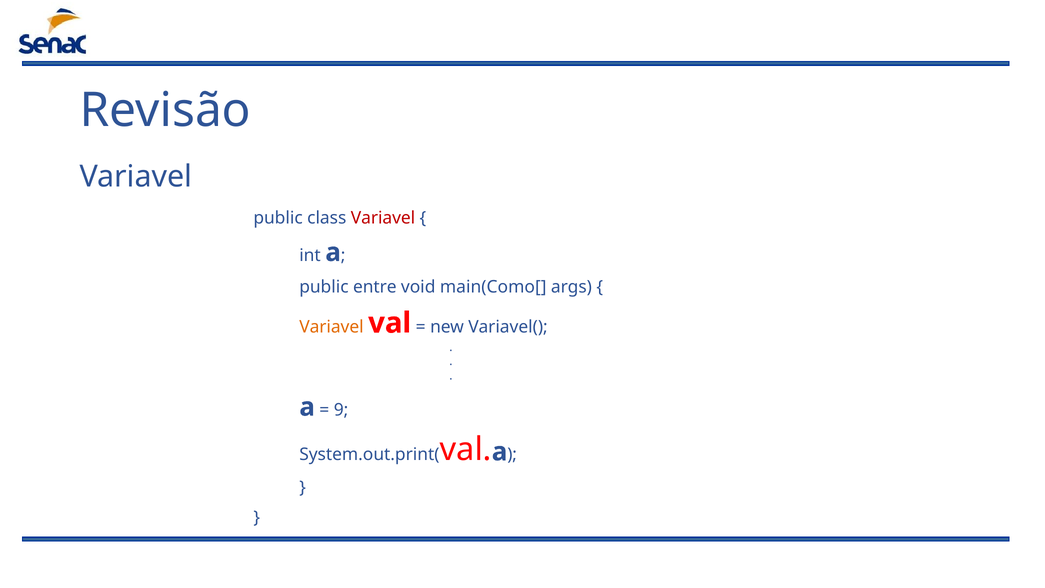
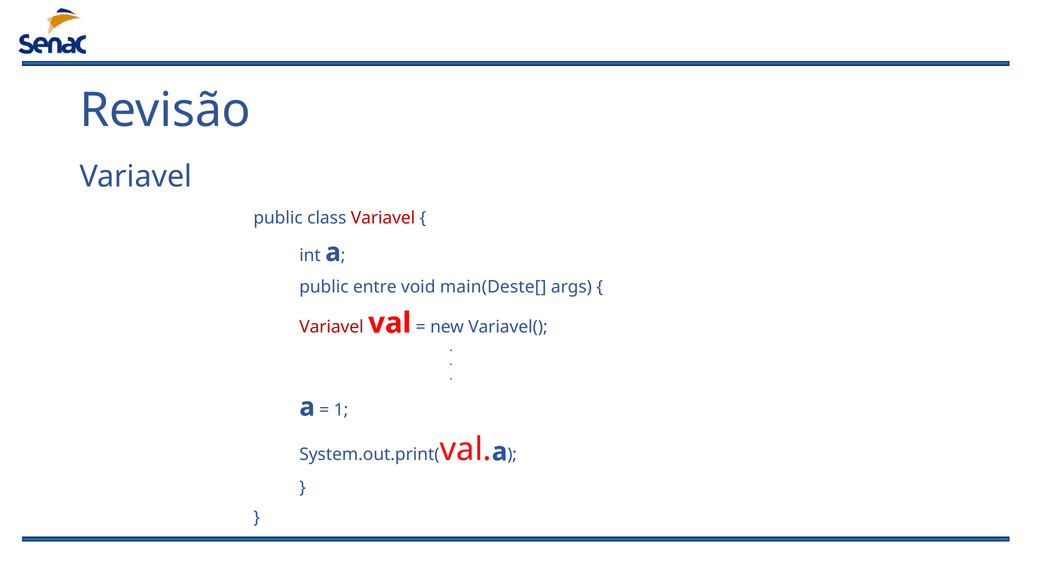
main(Como[: main(Como[ -> main(Deste[
Variavel at (331, 327) colour: orange -> red
9: 9 -> 1
